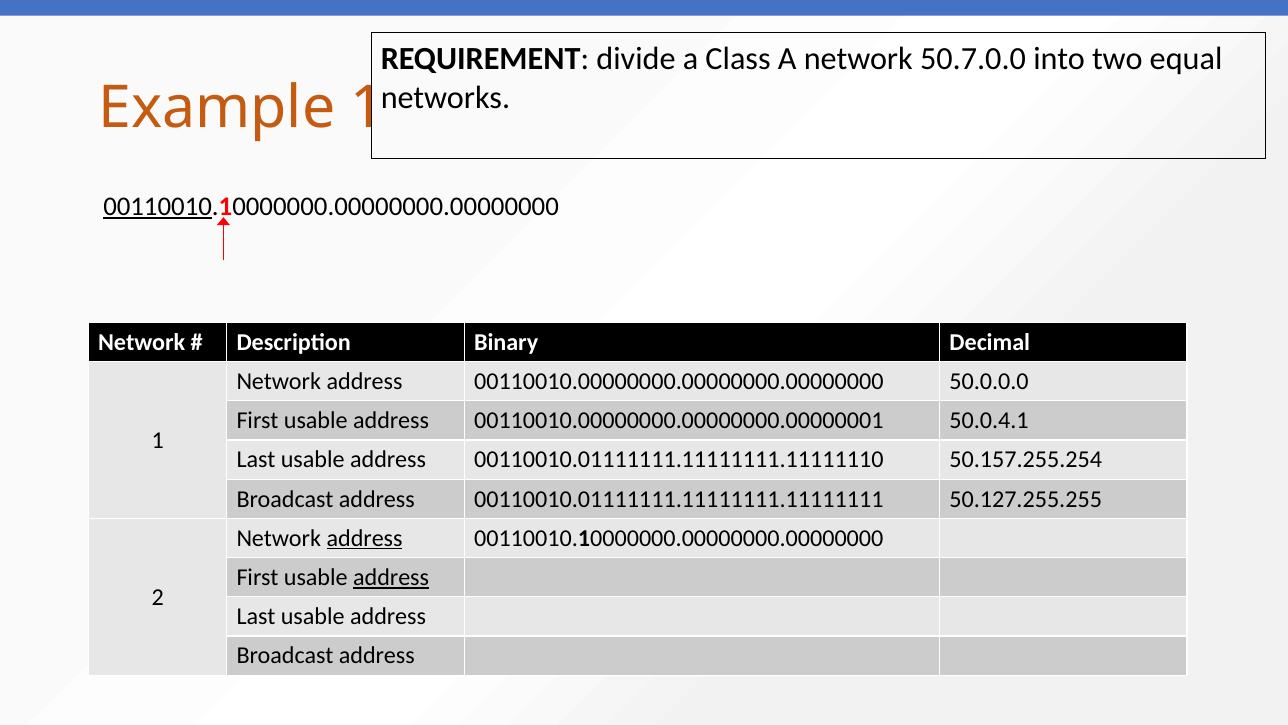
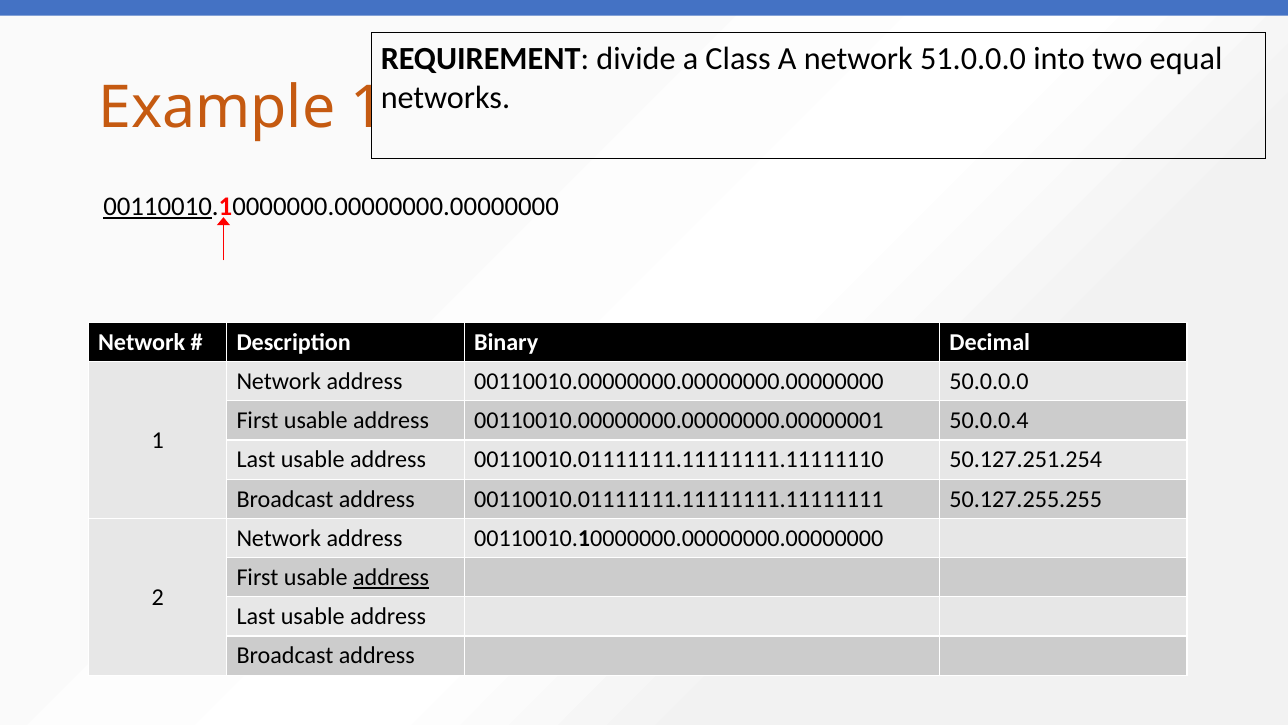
50.7.0.0: 50.7.0.0 -> 51.0.0.0
50.0.4.1: 50.0.4.1 -> 50.0.0.4
50.157.255.254: 50.157.255.254 -> 50.127.251.254
address at (365, 538) underline: present -> none
